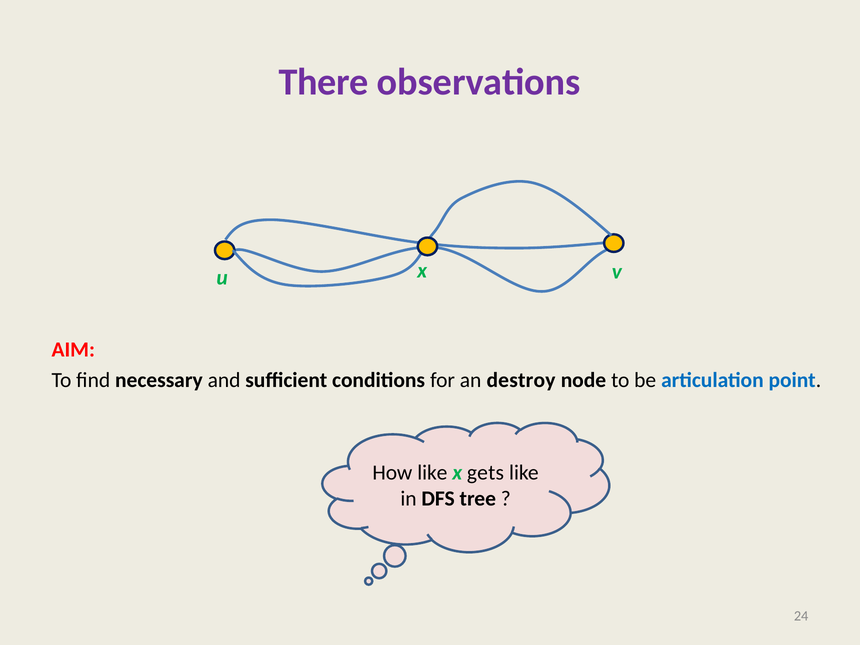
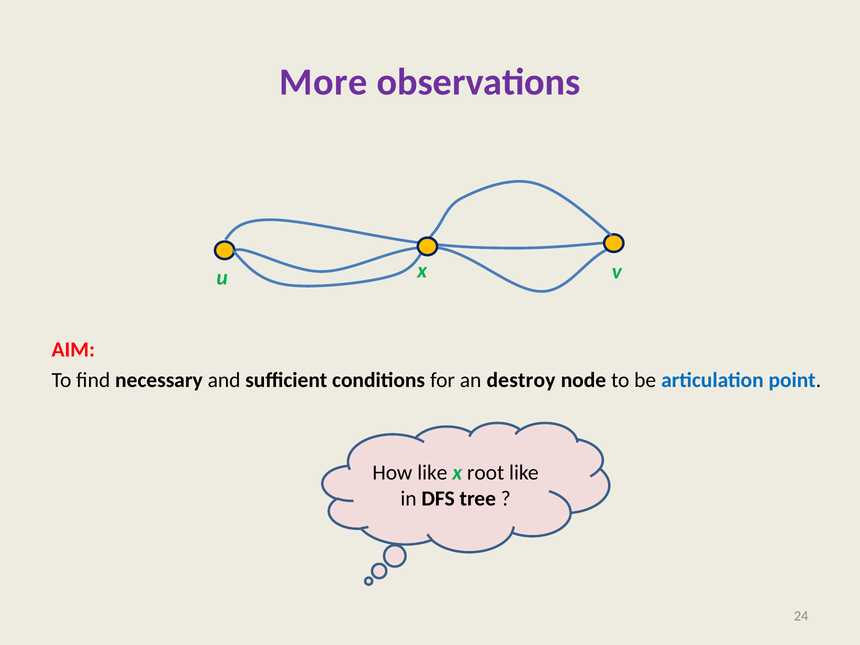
There: There -> More
gets: gets -> root
